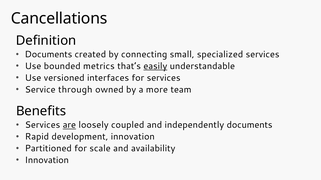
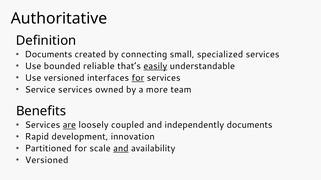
Cancellations: Cancellations -> Authoritative
metrics: metrics -> reliable
for at (138, 78) underline: none -> present
Service through: through -> services
and at (121, 149) underline: none -> present
Innovation at (47, 161): Innovation -> Versioned
